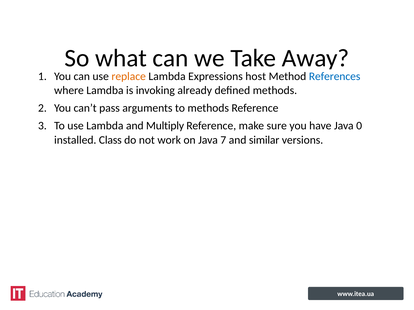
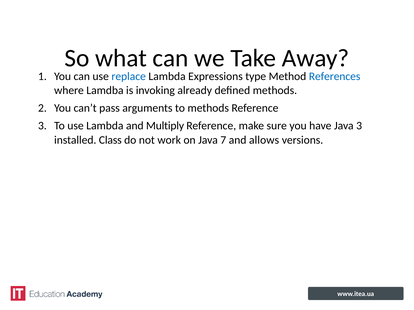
replace colour: orange -> blue
host: host -> type
Java 0: 0 -> 3
similar: similar -> allows
